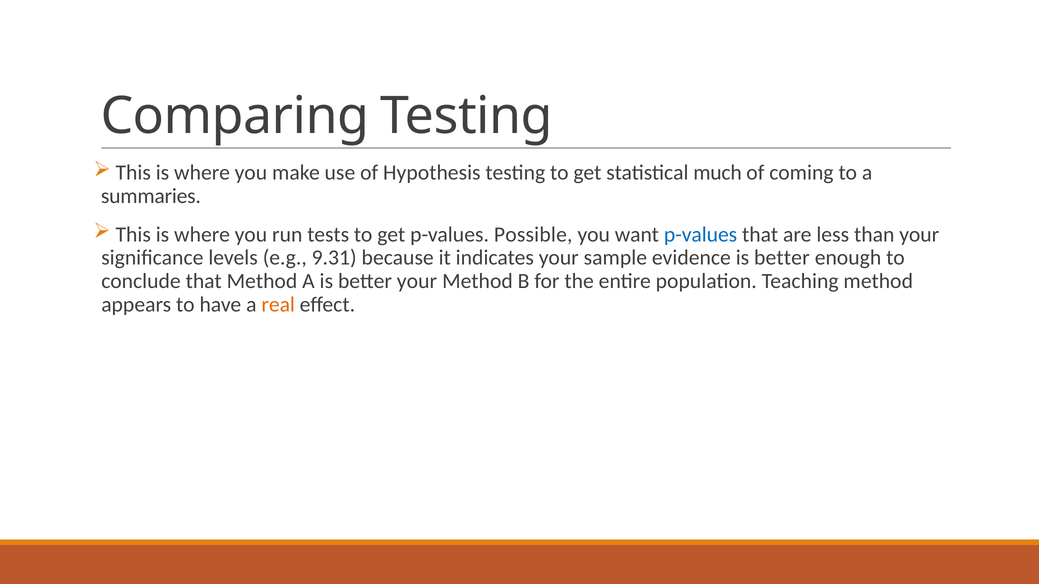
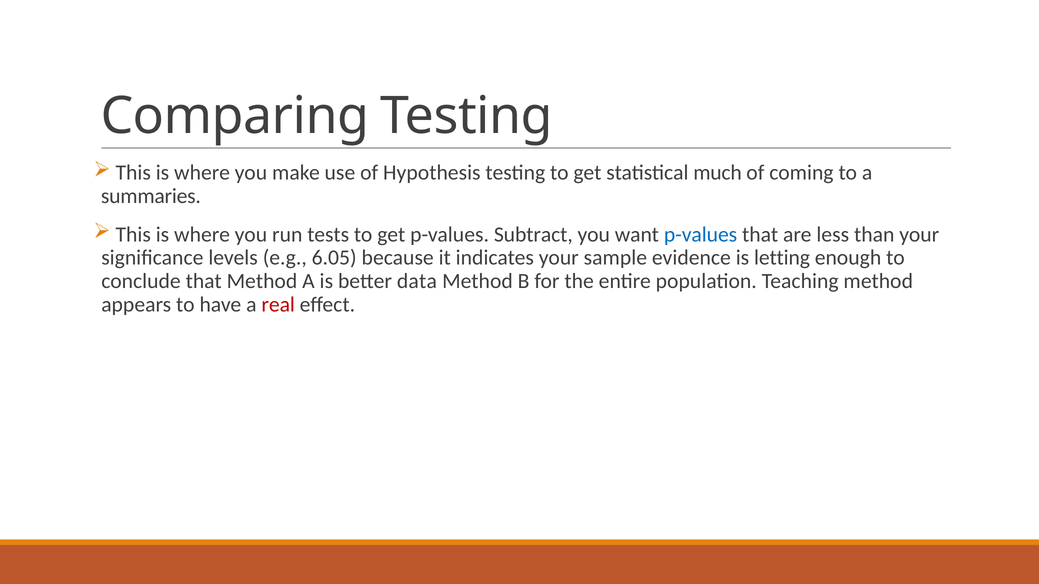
Possible: Possible -> Subtract
9.31: 9.31 -> 6.05
evidence is better: better -> letting
better your: your -> data
real colour: orange -> red
